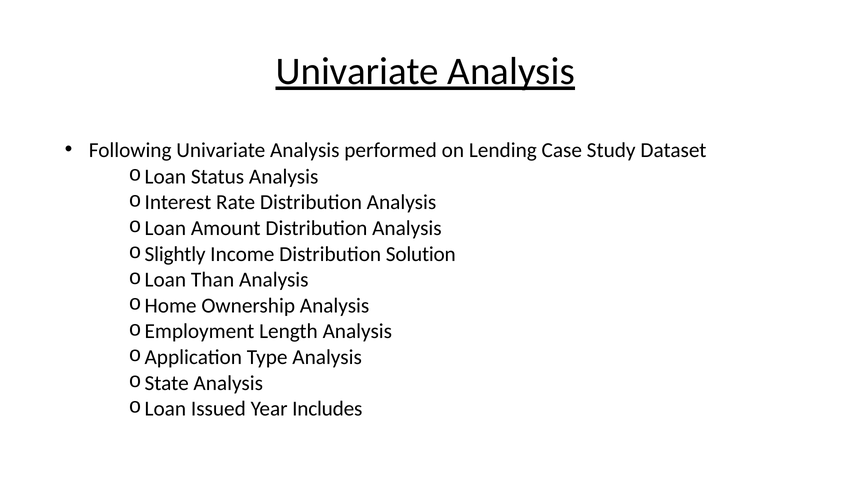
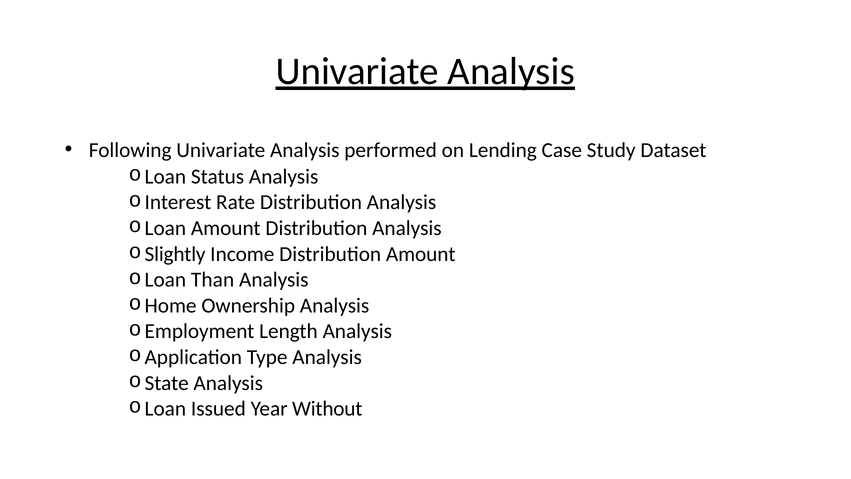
Distribution Solution: Solution -> Amount
Includes: Includes -> Without
